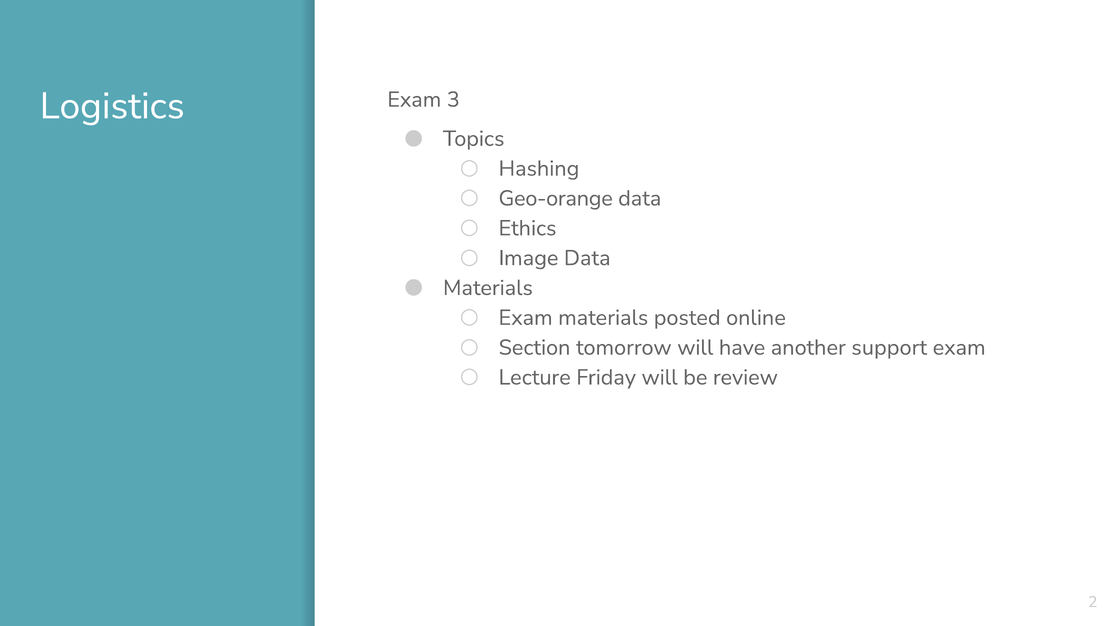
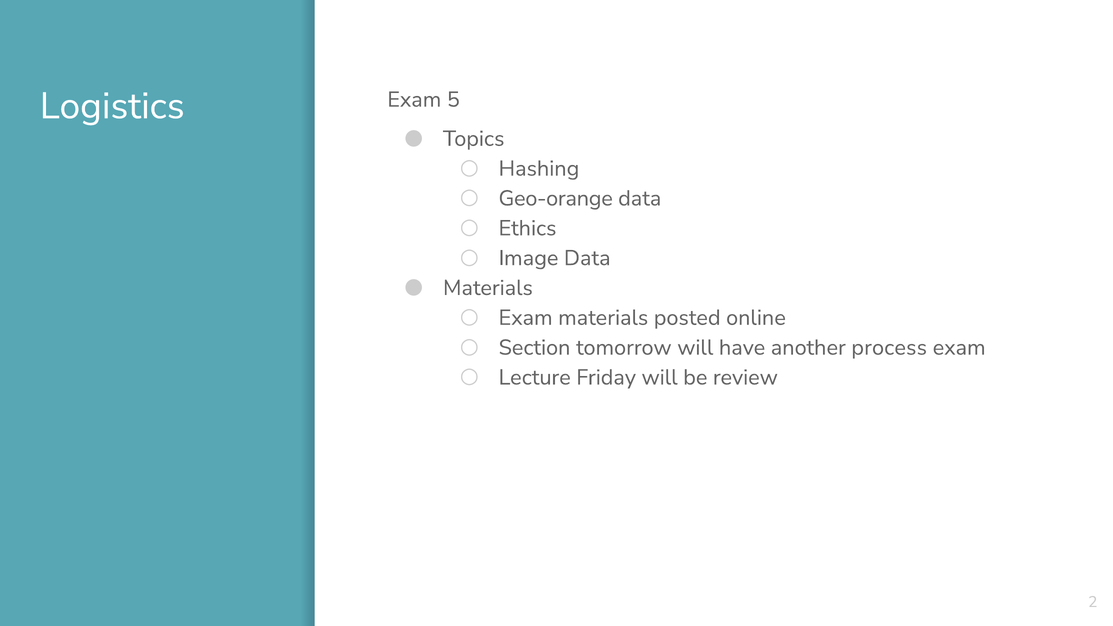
3: 3 -> 5
support: support -> process
